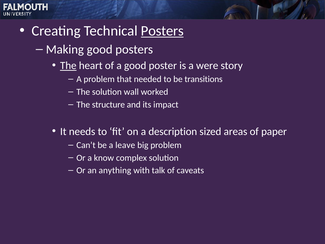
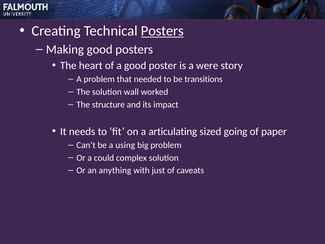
The at (68, 66) underline: present -> none
description: description -> articulating
areas: areas -> going
leave: leave -> using
know: know -> could
talk: talk -> just
